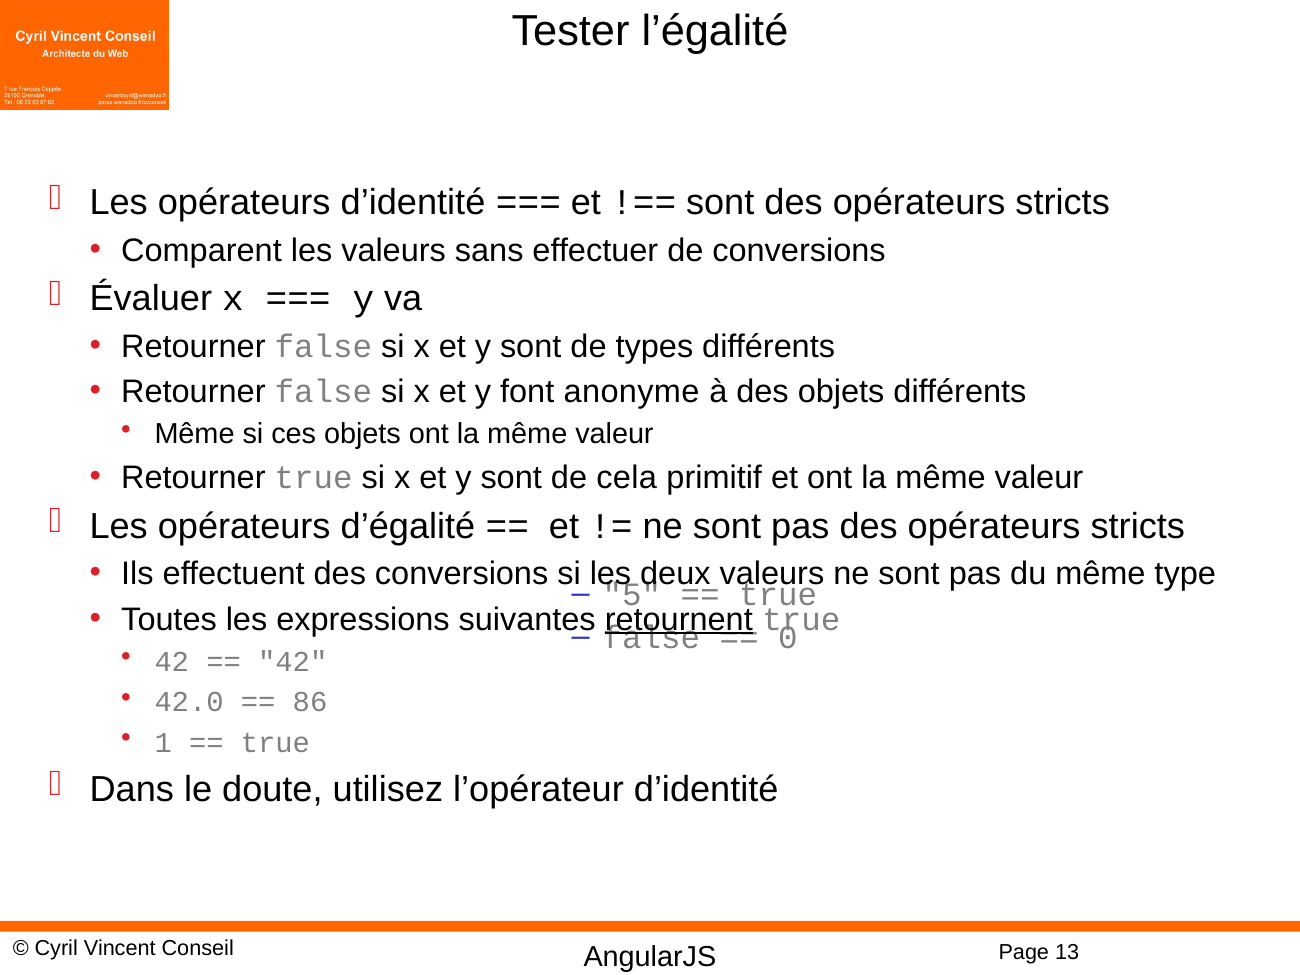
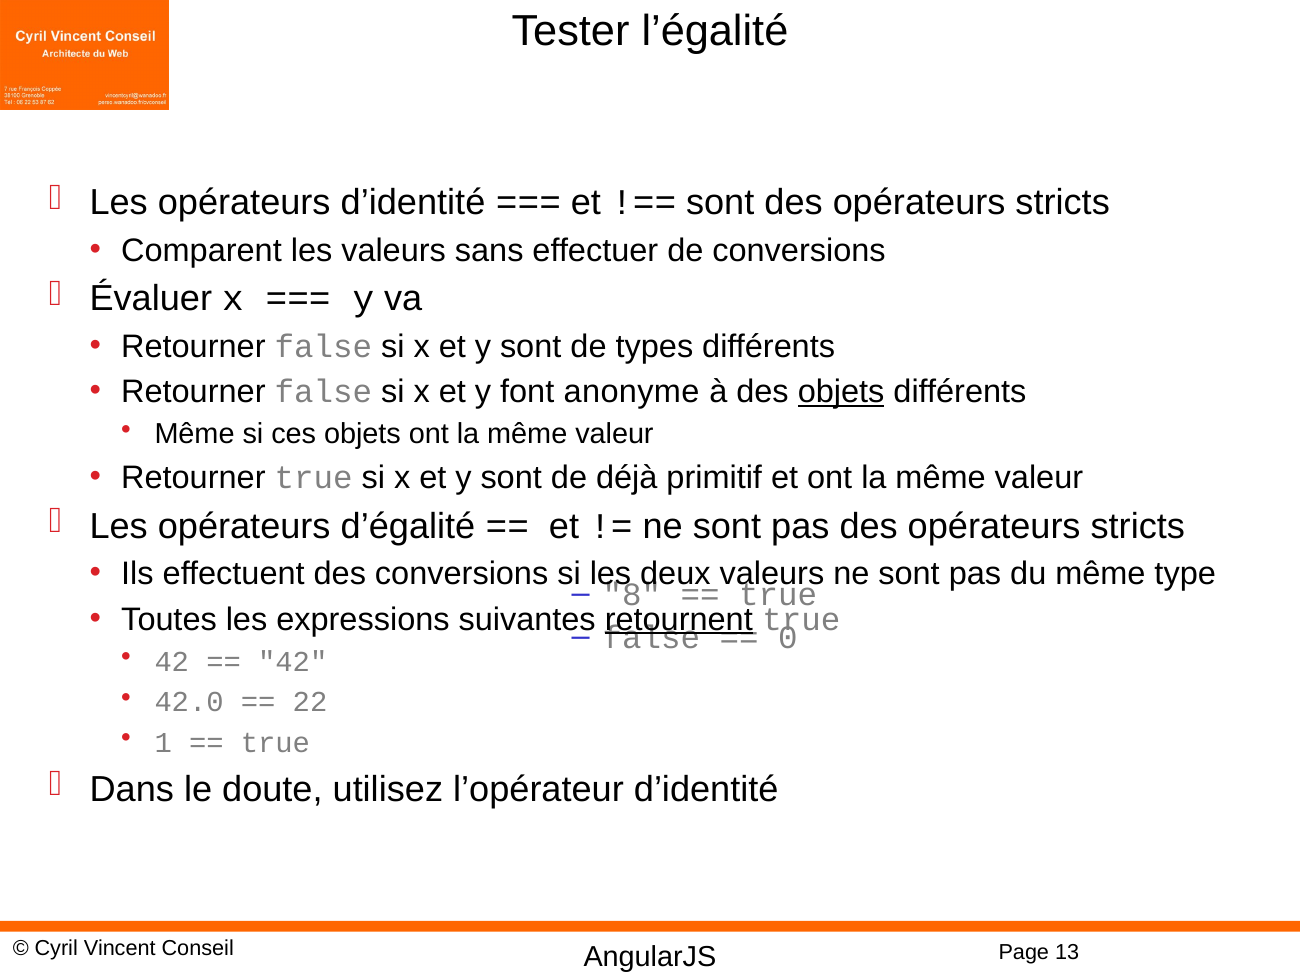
objets at (841, 392) underline: none -> present
cela: cela -> déjà
5: 5 -> 8
86: 86 -> 22
